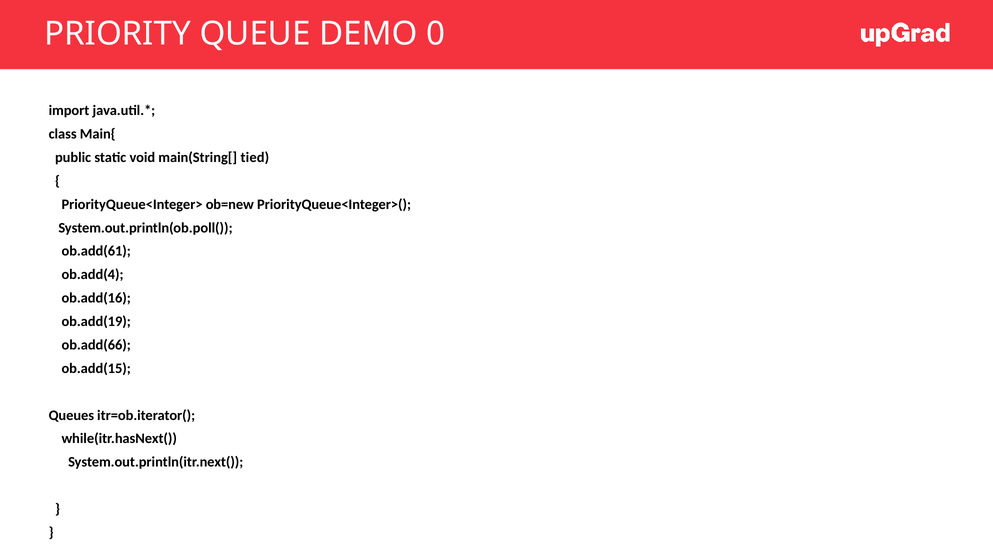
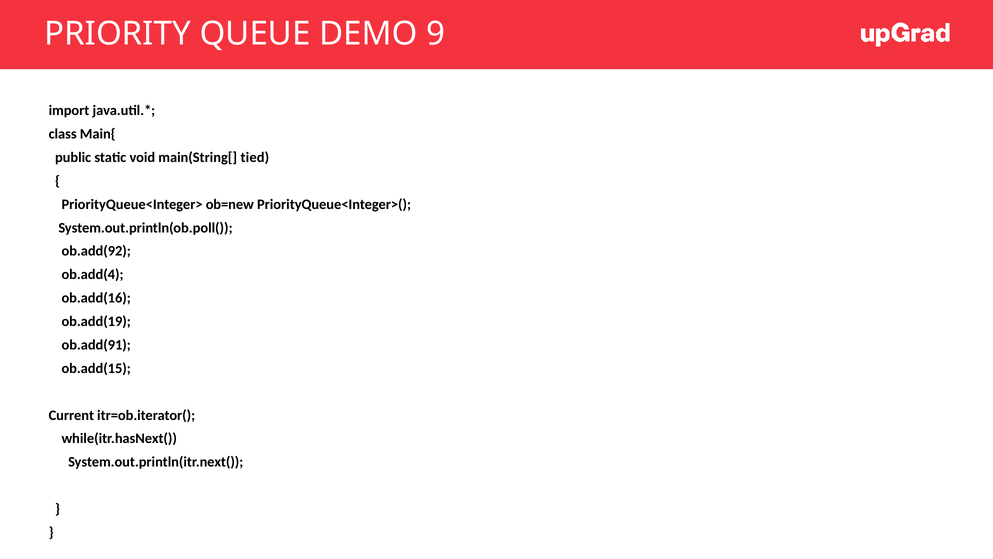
0: 0 -> 9
ob.add(61: ob.add(61 -> ob.add(92
ob.add(66: ob.add(66 -> ob.add(91
Queues: Queues -> Current
